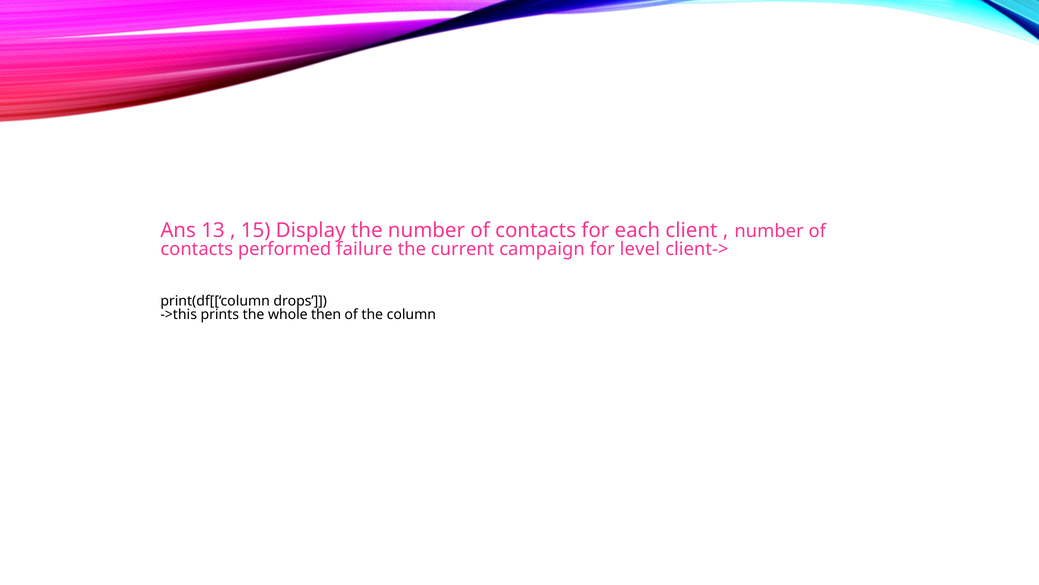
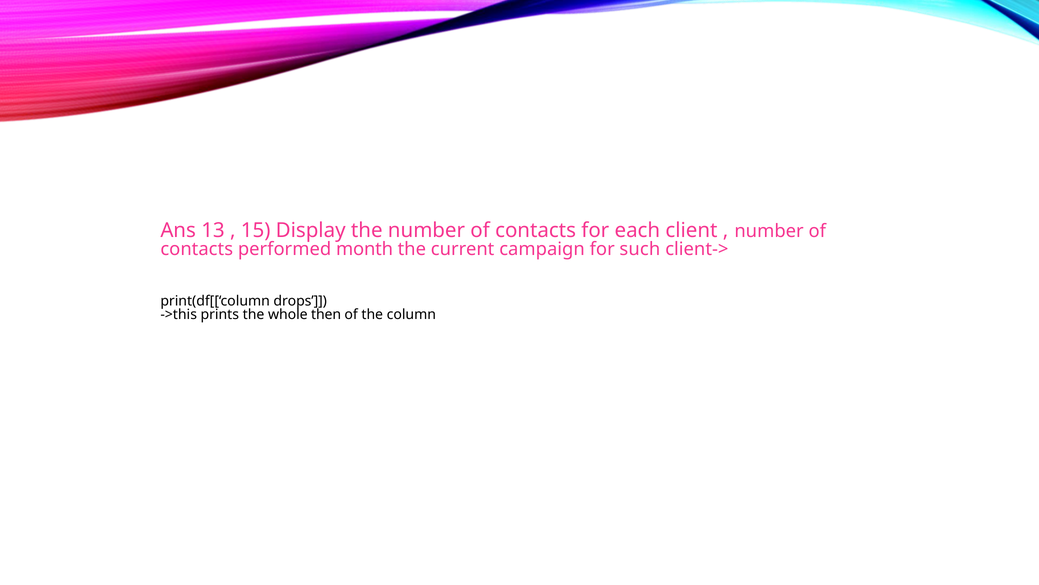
failure: failure -> month
level: level -> such
